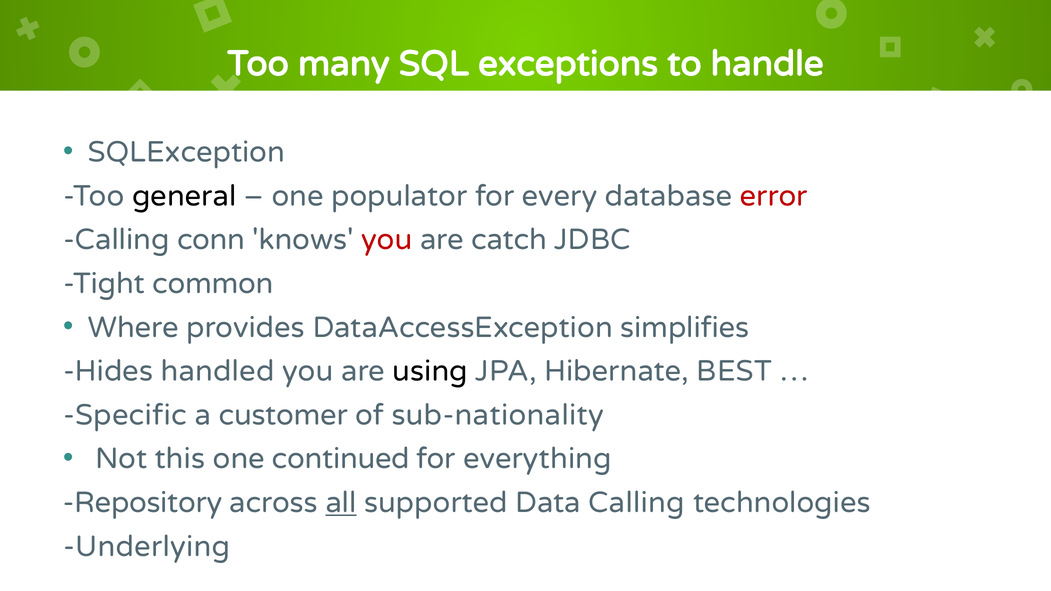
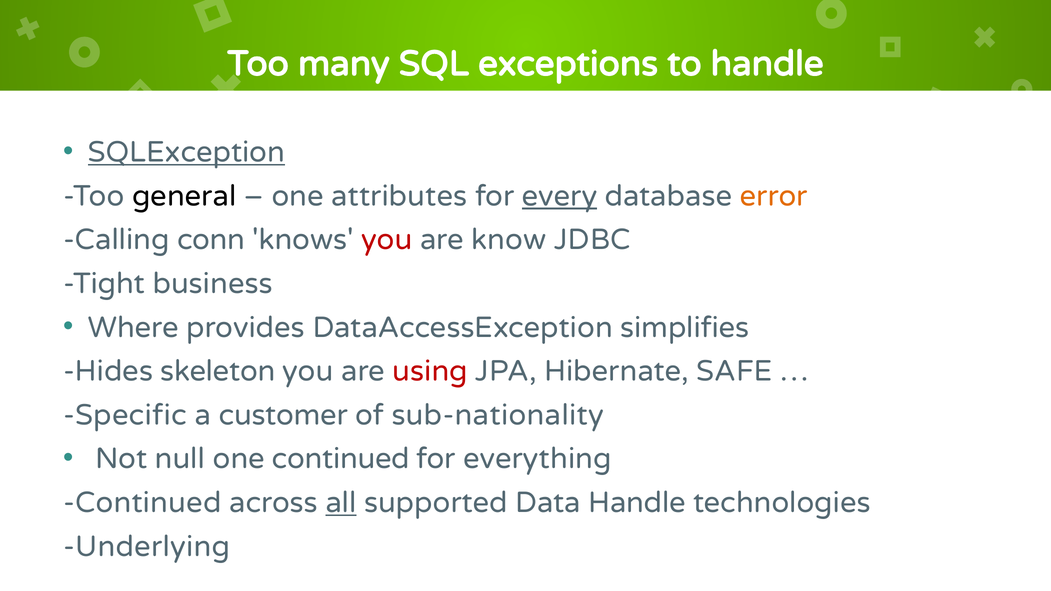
SQLException underline: none -> present
populator: populator -> attributes
every underline: none -> present
error colour: red -> orange
catch: catch -> know
common: common -> business
handled: handled -> skeleton
using colour: black -> red
BEST: BEST -> SAFE
this: this -> null
Repository at (142, 503): Repository -> Continued
Data Calling: Calling -> Handle
